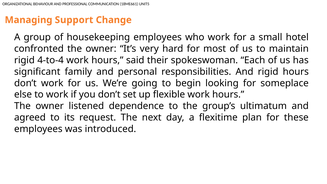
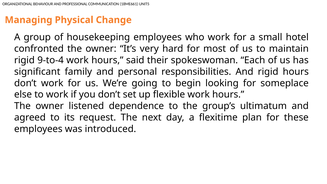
Support: Support -> Physical
4-to-4: 4-to-4 -> 9-to-4
